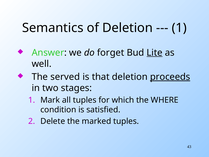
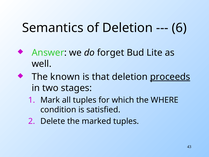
1 at (179, 28): 1 -> 6
Lite underline: present -> none
served: served -> known
